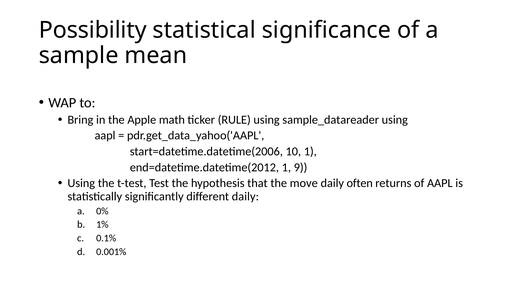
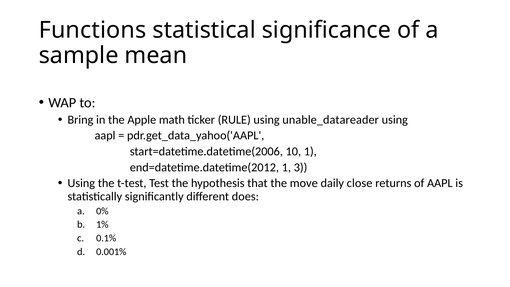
Possibility: Possibility -> Functions
sample_datareader: sample_datareader -> unable_datareader
9: 9 -> 3
often: often -> close
different daily: daily -> does
